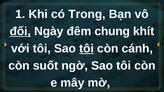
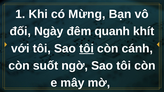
Trong: Trong -> Mừng
đối underline: present -> none
chung: chung -> quanh
